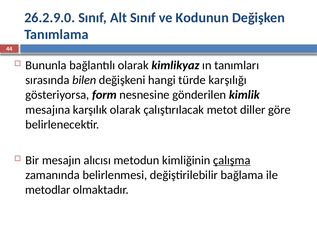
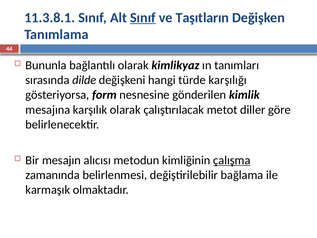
26.2.9.0: 26.2.9.0 -> 11.3.8.1
Sınıf at (143, 18) underline: none -> present
Kodunun: Kodunun -> Taşıtların
bilen: bilen -> dilde
metodlar: metodlar -> karmaşık
